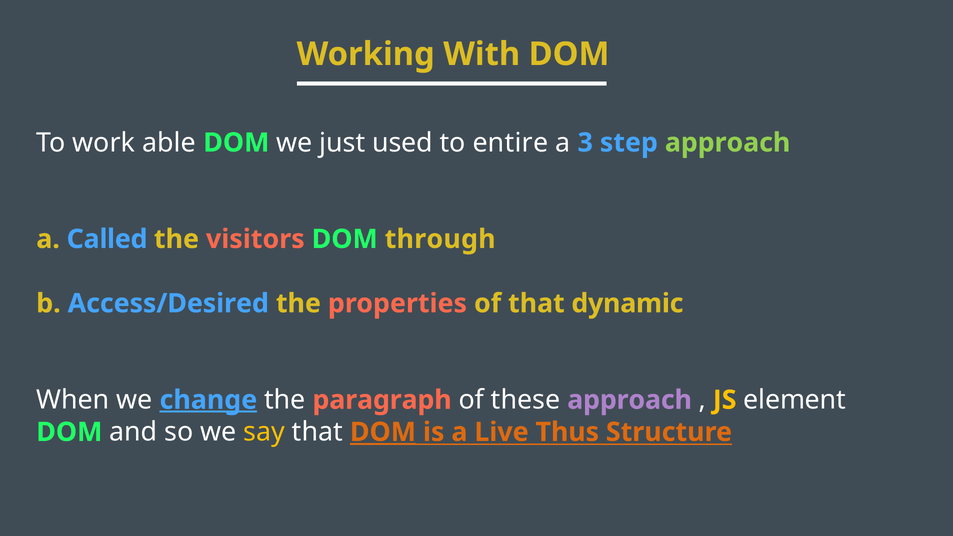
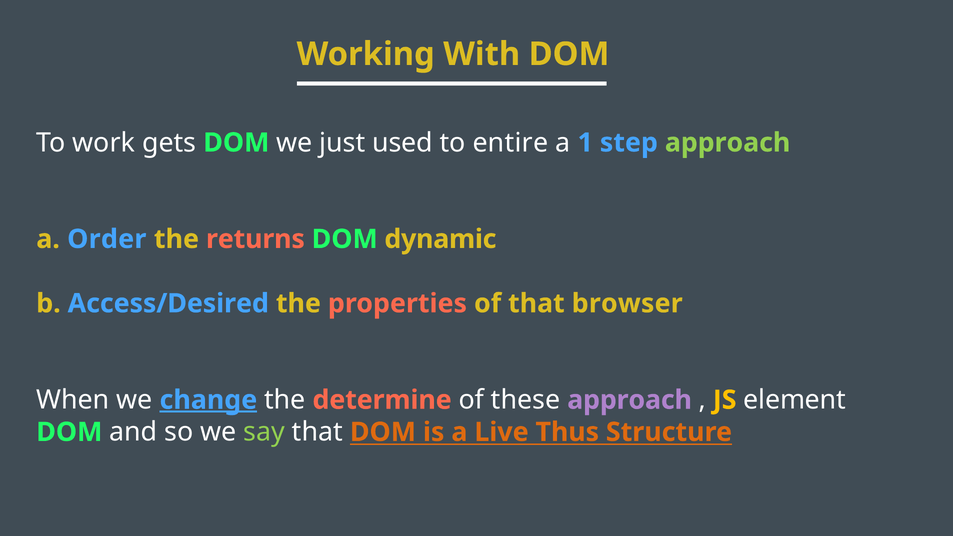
able: able -> gets
3: 3 -> 1
Called: Called -> Order
visitors: visitors -> returns
through: through -> dynamic
dynamic: dynamic -> browser
paragraph: paragraph -> determine
say colour: yellow -> light green
DOM at (383, 432) underline: present -> none
